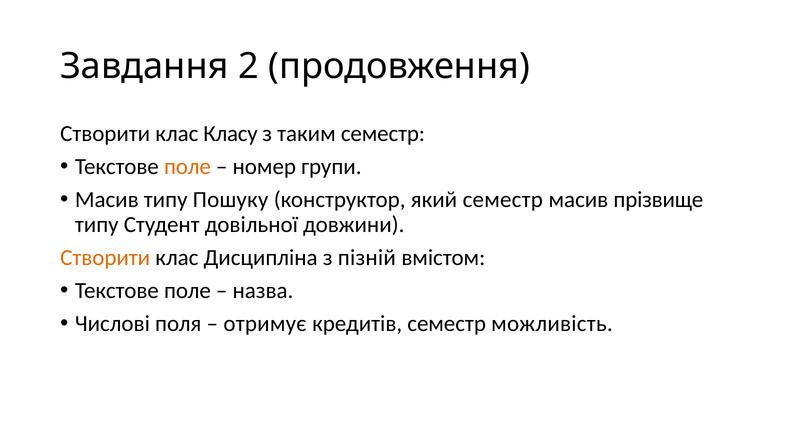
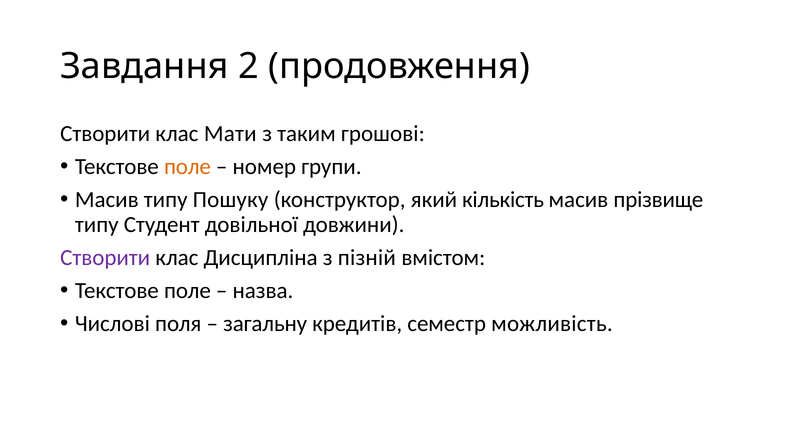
Класу: Класу -> Мати
таким семестр: семестр -> грошові
який семестр: семестр -> кількість
Створити at (105, 258) colour: orange -> purple
отримує: отримує -> загальну
